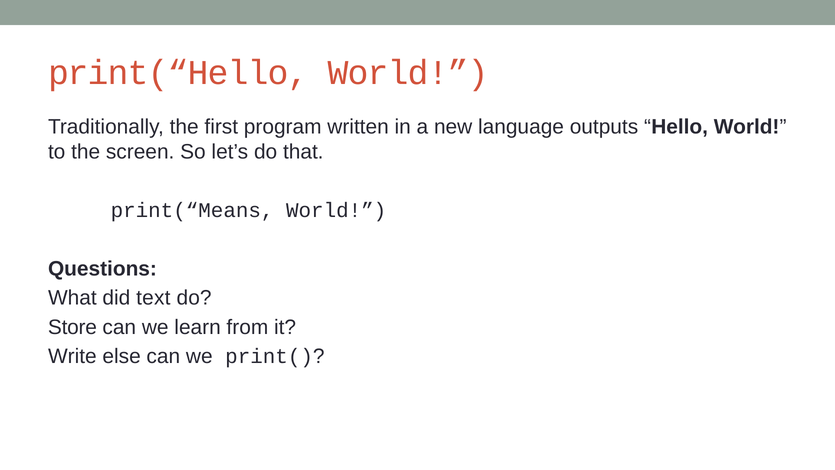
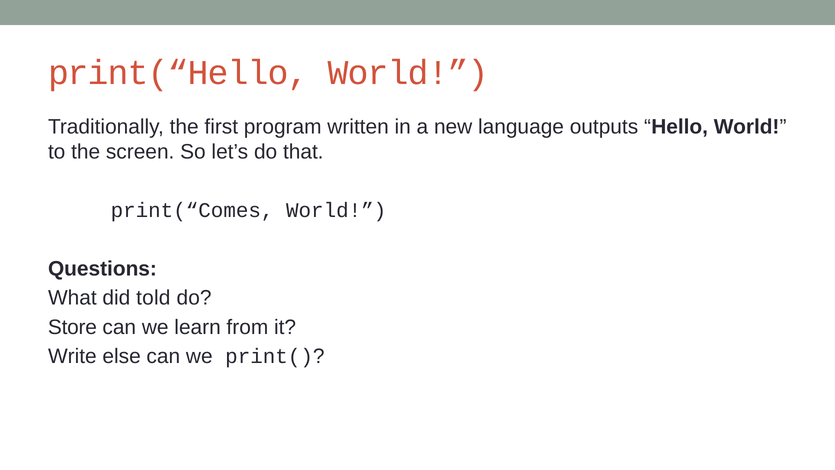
print(“Means: print(“Means -> print(“Comes
text: text -> told
